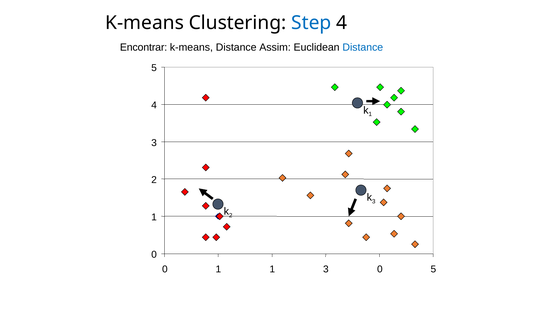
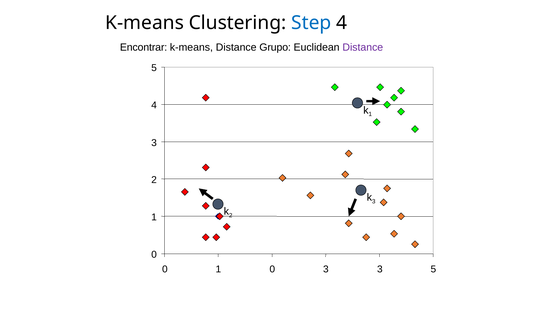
Assim: Assim -> Grupo
Distance at (363, 47) colour: blue -> purple
1 1: 1 -> 0
3 0: 0 -> 3
